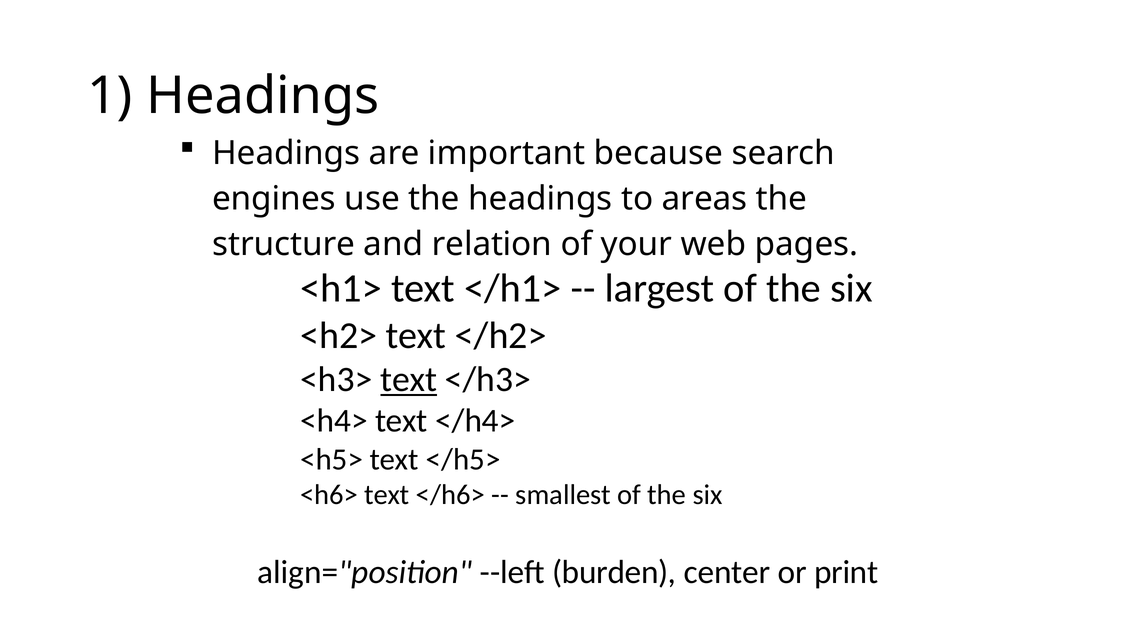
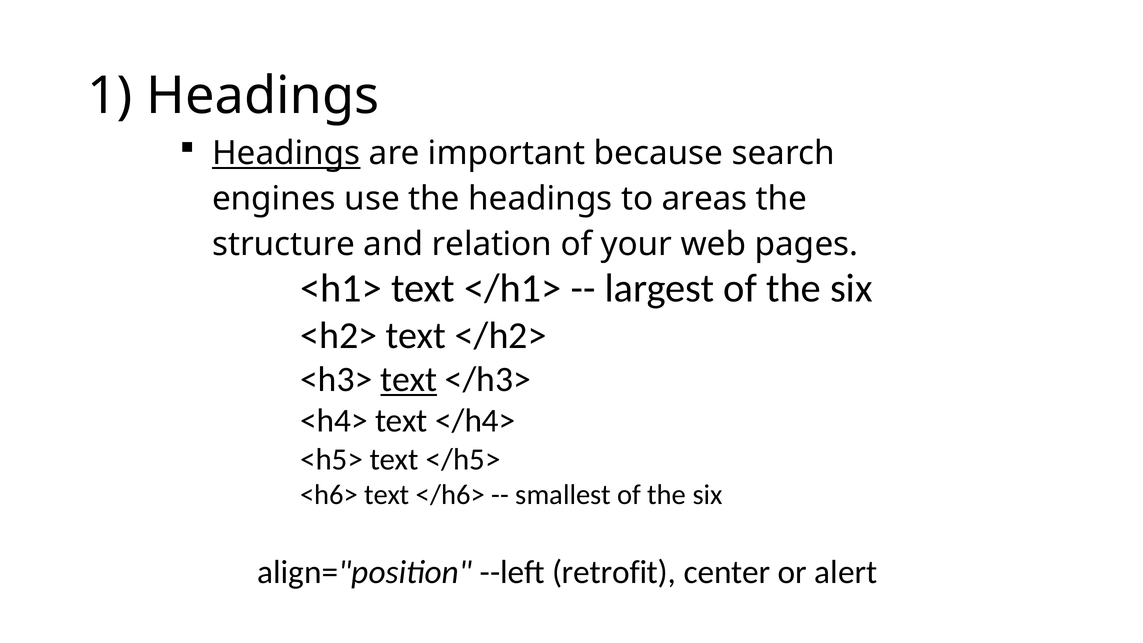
Headings at (286, 153) underline: none -> present
burden: burden -> retrofit
print: print -> alert
